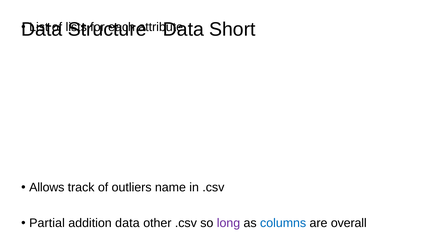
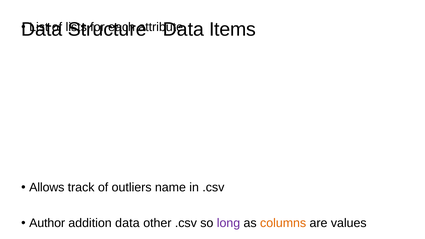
Short: Short -> Items
Partial: Partial -> Author
columns colour: blue -> orange
overall: overall -> values
